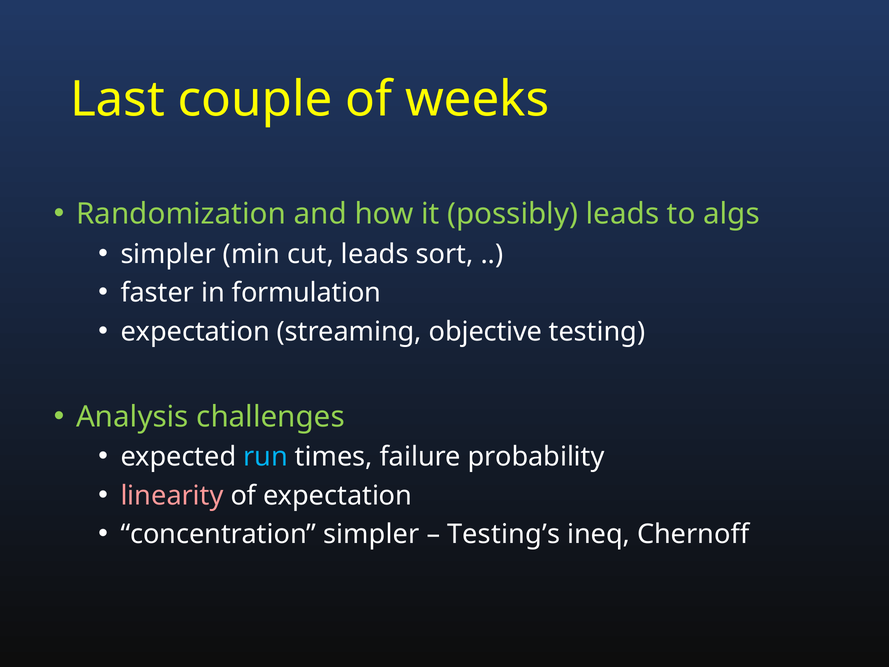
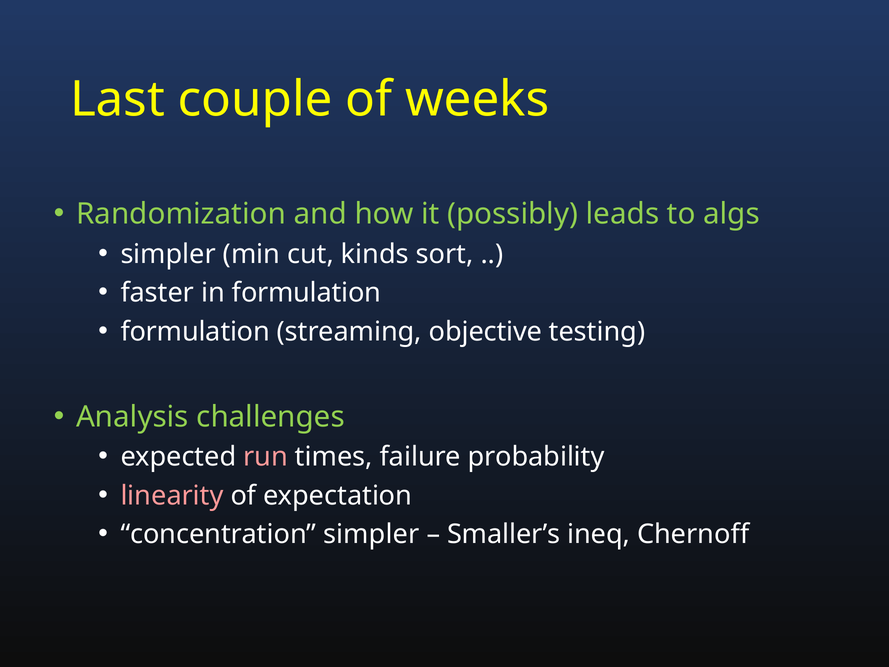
cut leads: leads -> kinds
expectation at (195, 331): expectation -> formulation
run colour: light blue -> pink
Testing’s: Testing’s -> Smaller’s
